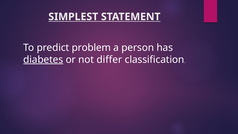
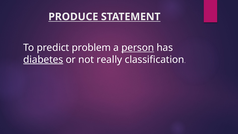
SIMPLEST: SIMPLEST -> PRODUCE
person underline: none -> present
differ: differ -> really
